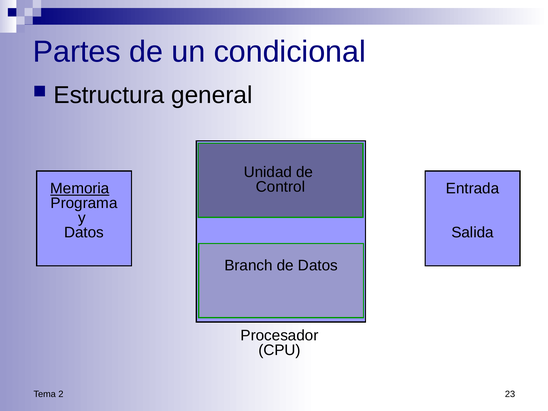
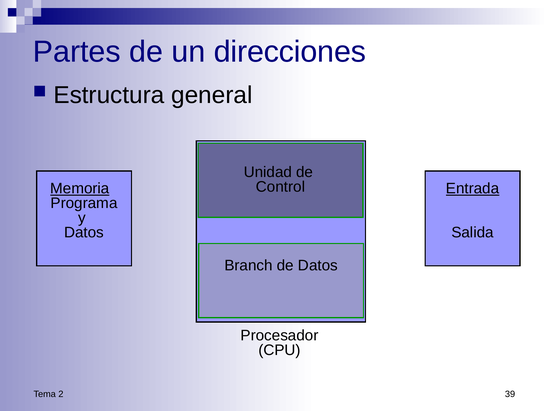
condicional: condicional -> direcciones
Entrada underline: none -> present
23: 23 -> 39
